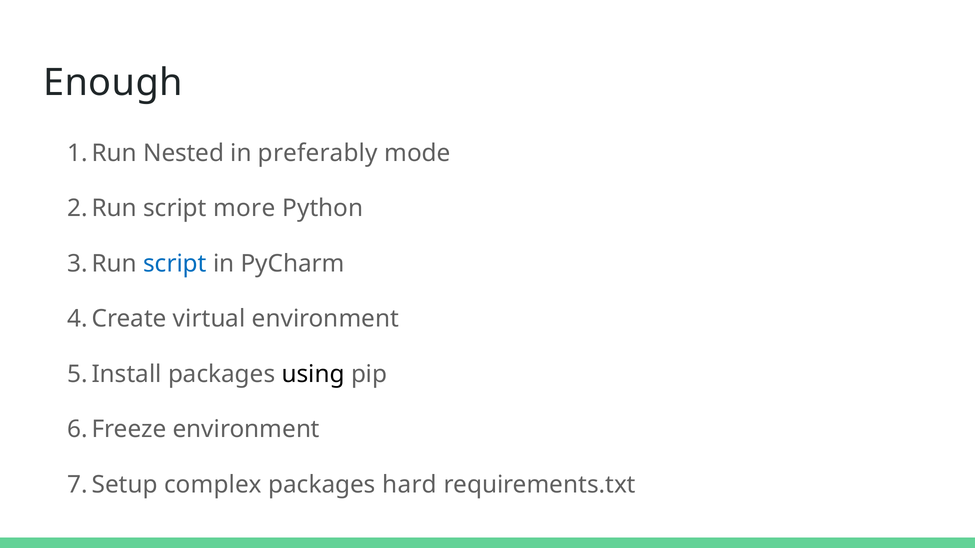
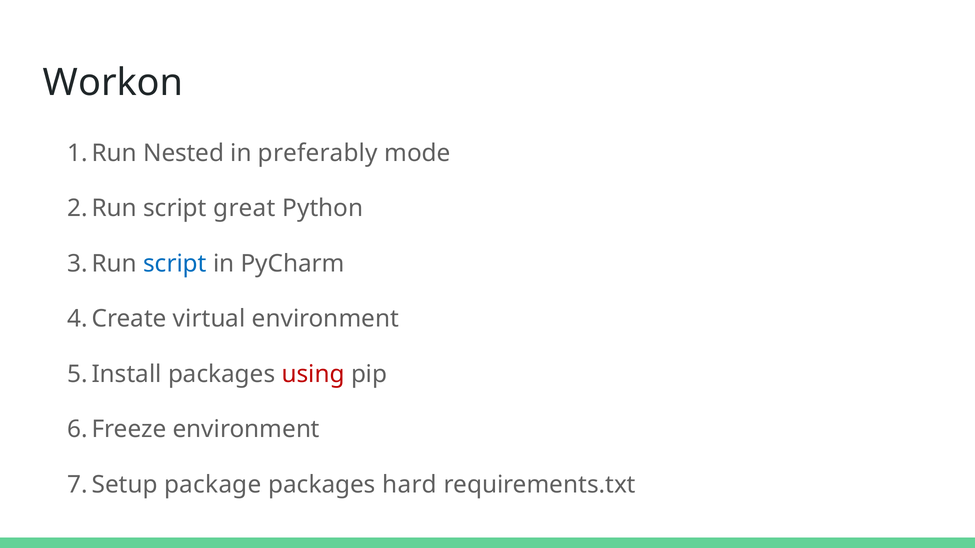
Enough: Enough -> Workon
more: more -> great
using colour: black -> red
complex: complex -> package
